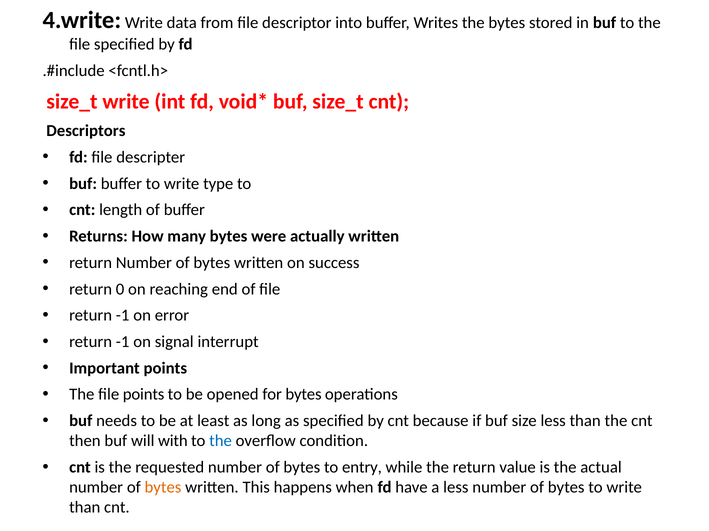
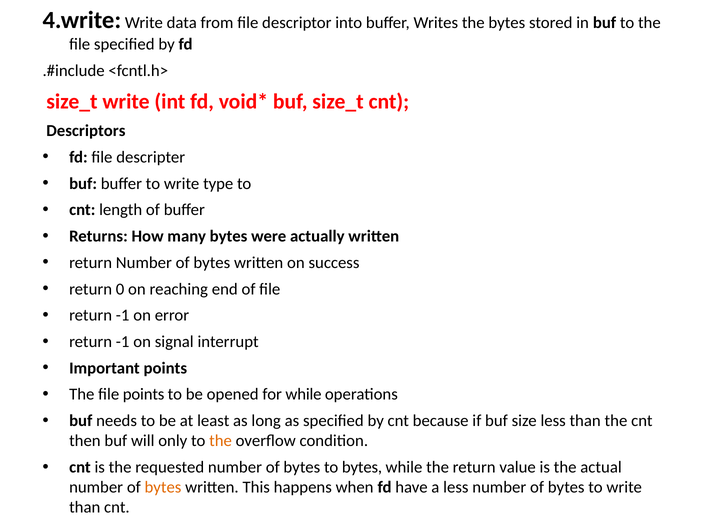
for bytes: bytes -> while
with: with -> only
the at (221, 442) colour: blue -> orange
to entry: entry -> bytes
